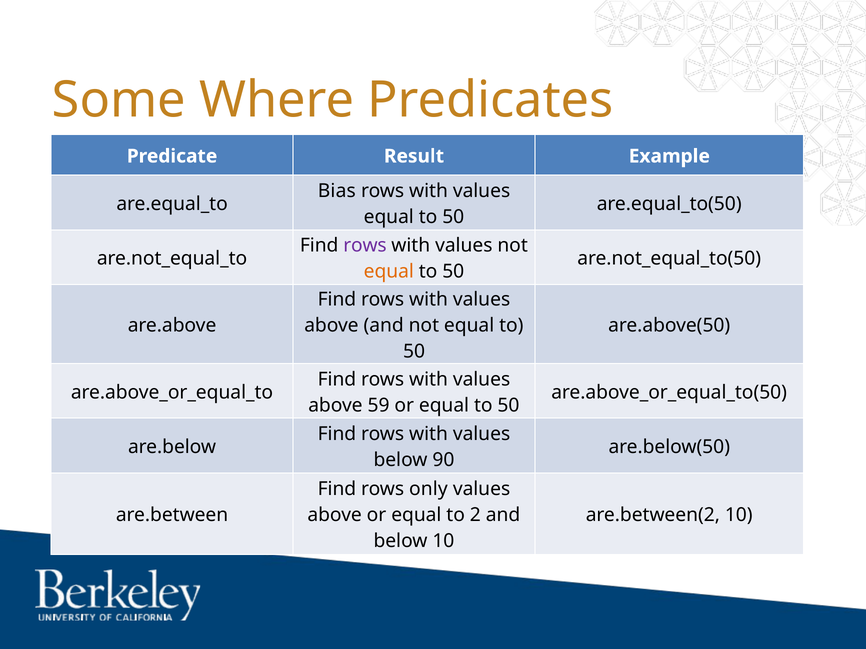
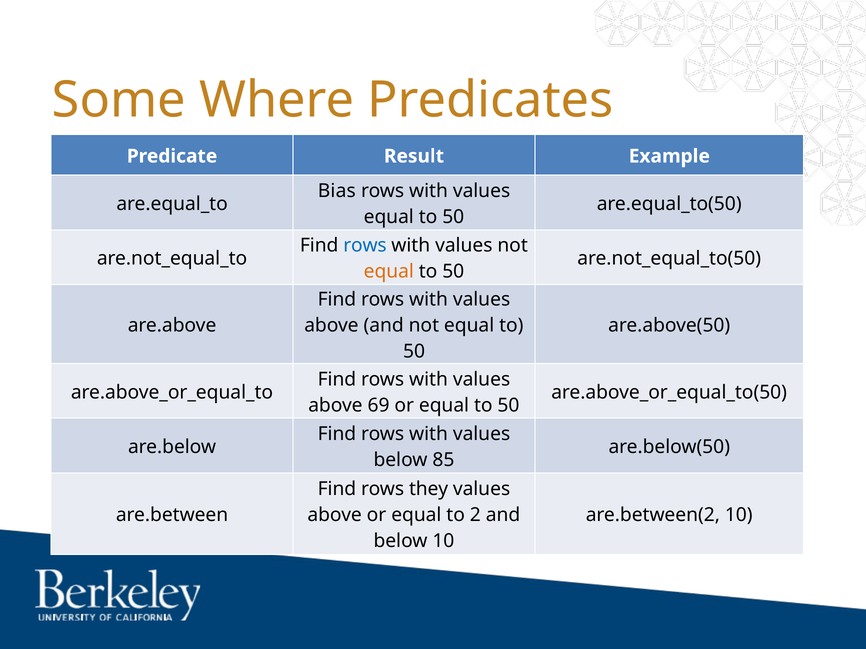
rows at (365, 246) colour: purple -> blue
59: 59 -> 69
90: 90 -> 85
only: only -> they
